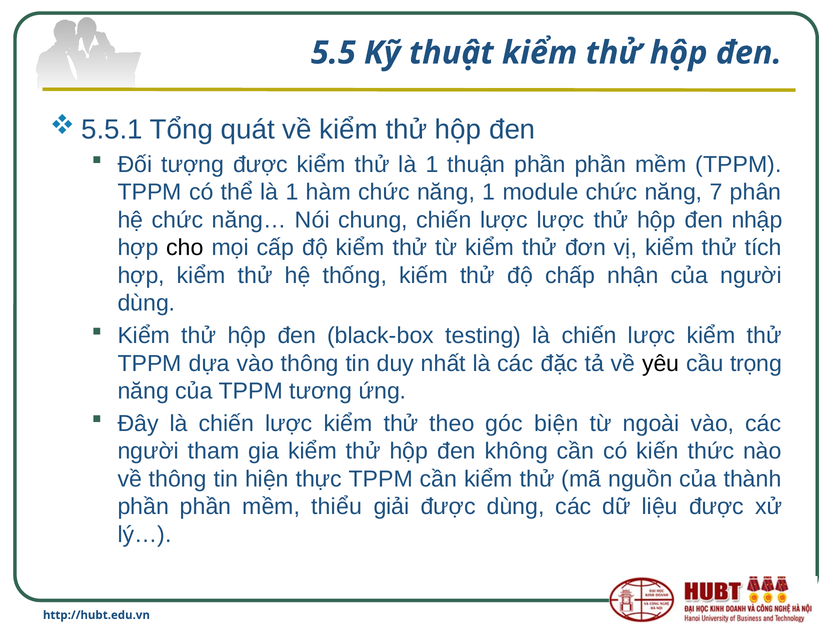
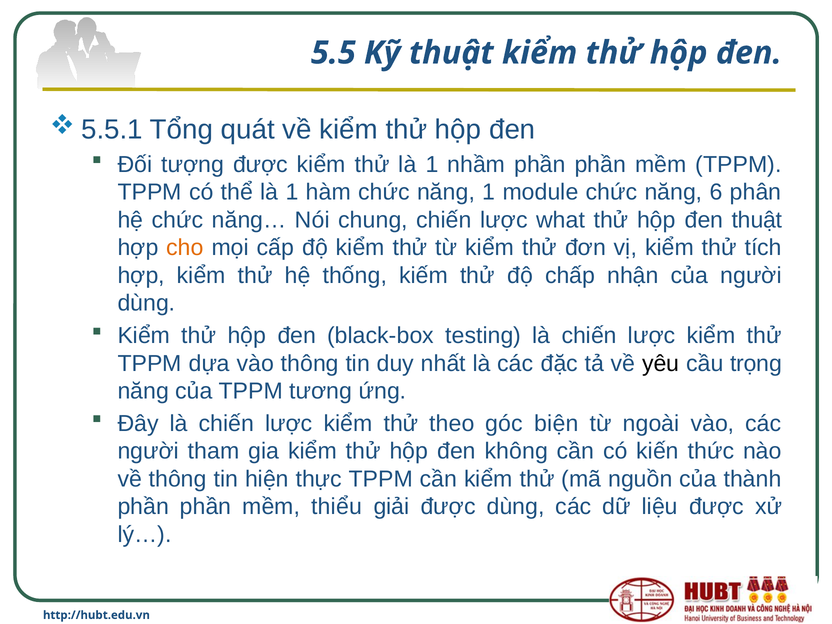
thuận: thuận -> nhầm
7: 7 -> 6
lược lược: lược -> what
đen nhập: nhập -> thuật
cho colour: black -> orange
